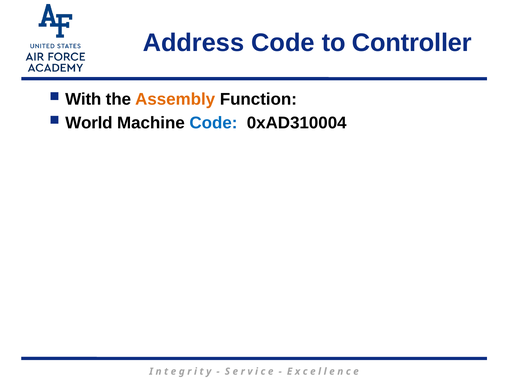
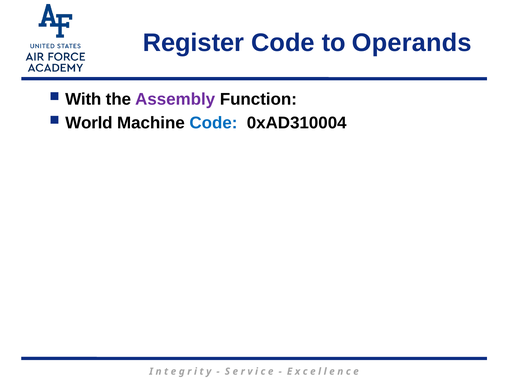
Address: Address -> Register
Controller: Controller -> Operands
Assembly colour: orange -> purple
